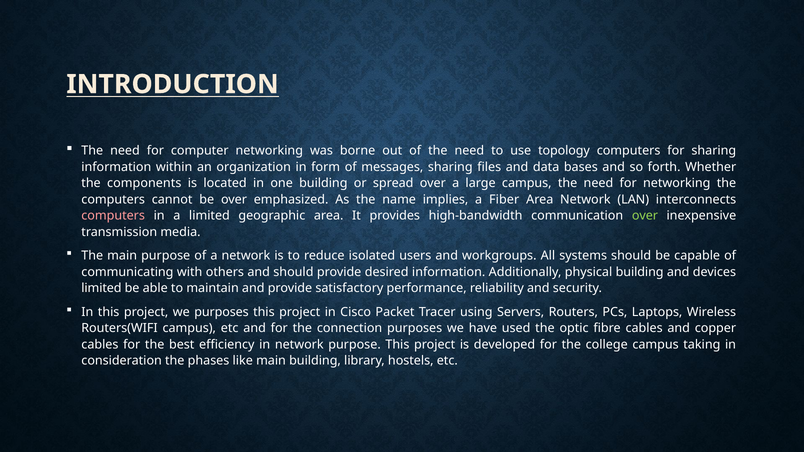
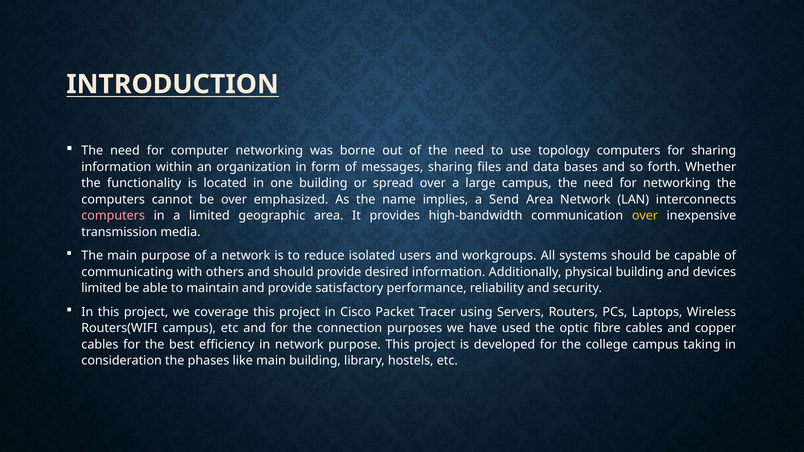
components: components -> functionality
Fiber: Fiber -> Send
over at (645, 216) colour: light green -> yellow
we purposes: purposes -> coverage
